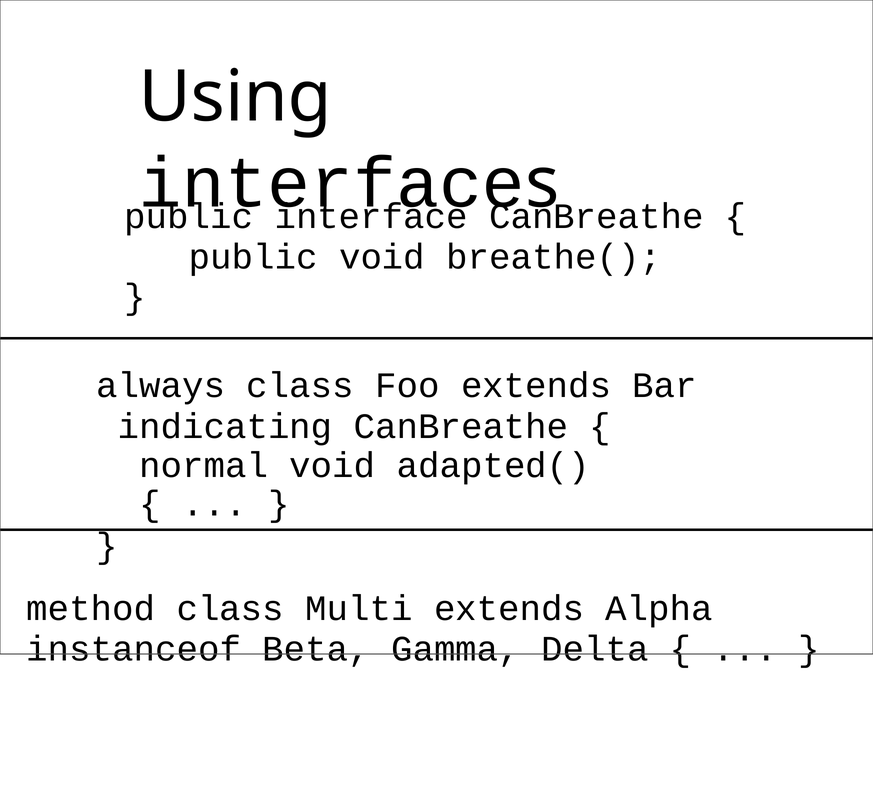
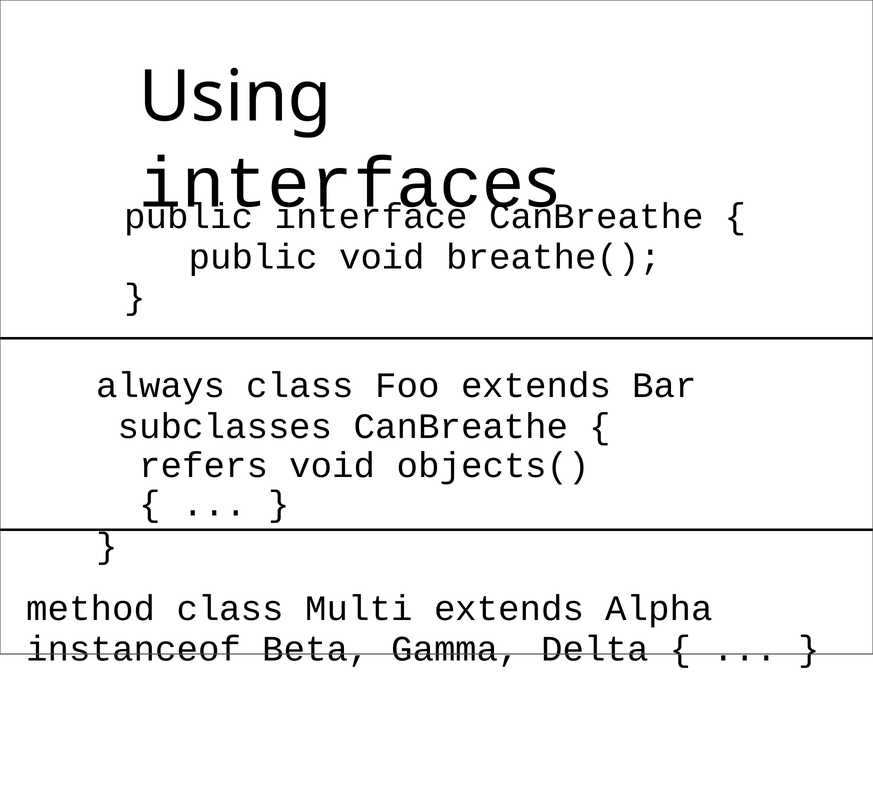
indicating: indicating -> subclasses
normal: normal -> refers
adapted(: adapted( -> objects(
